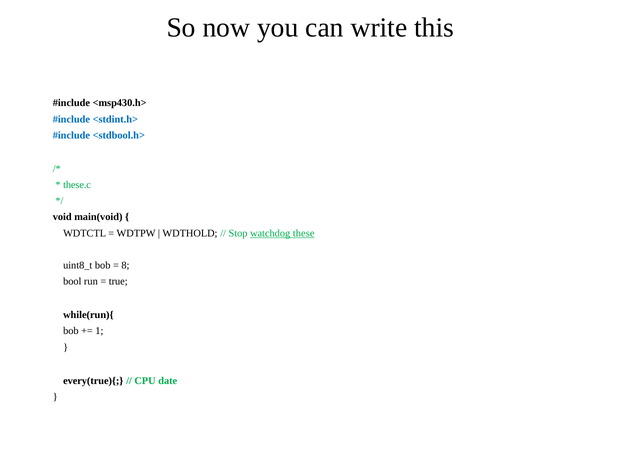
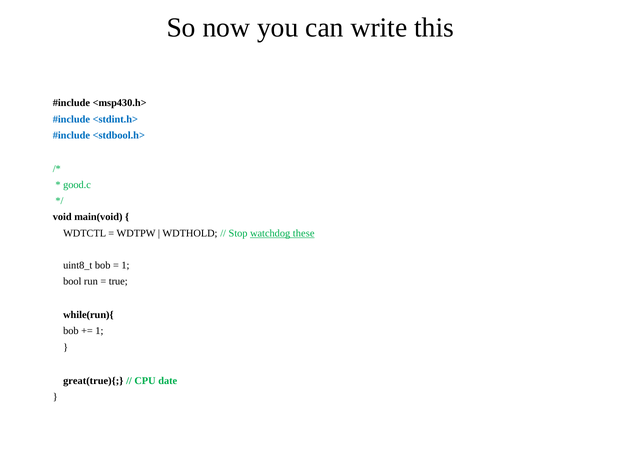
these.c: these.c -> good.c
8 at (125, 266): 8 -> 1
every(true){: every(true){ -> great(true){
